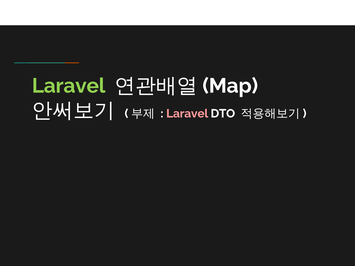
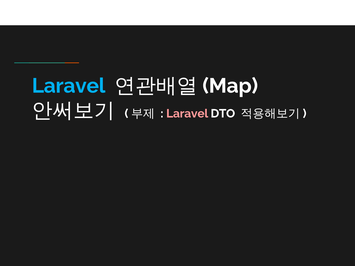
Laravel at (69, 86) colour: light green -> light blue
